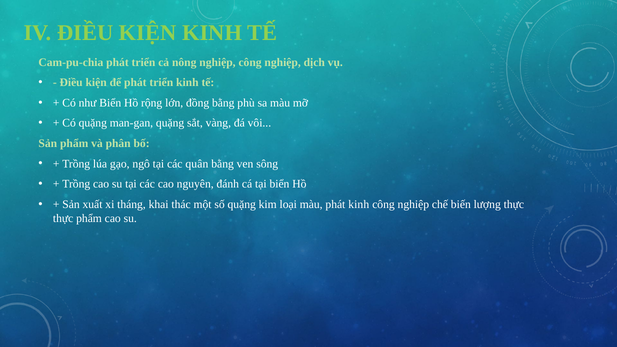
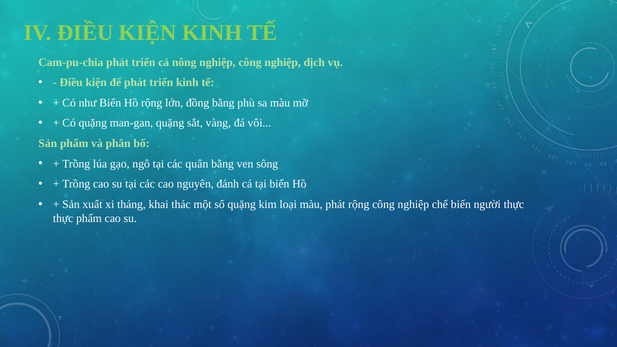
phát kinh: kinh -> rộng
lượng: lượng -> người
